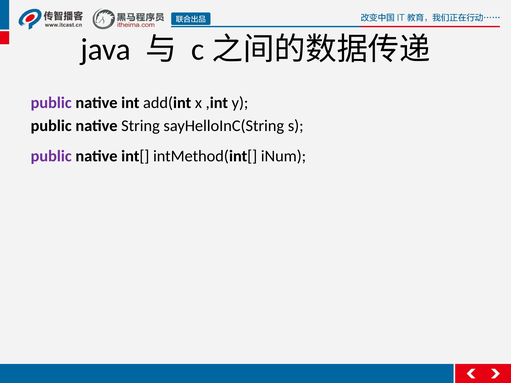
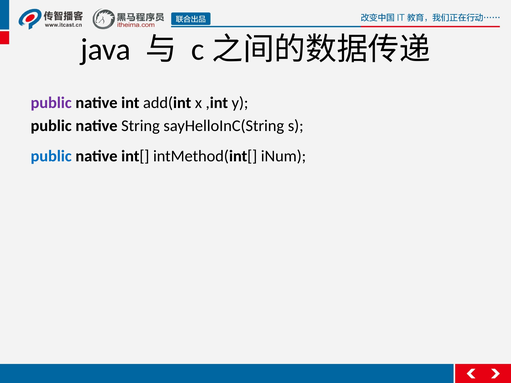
public at (51, 156) colour: purple -> blue
